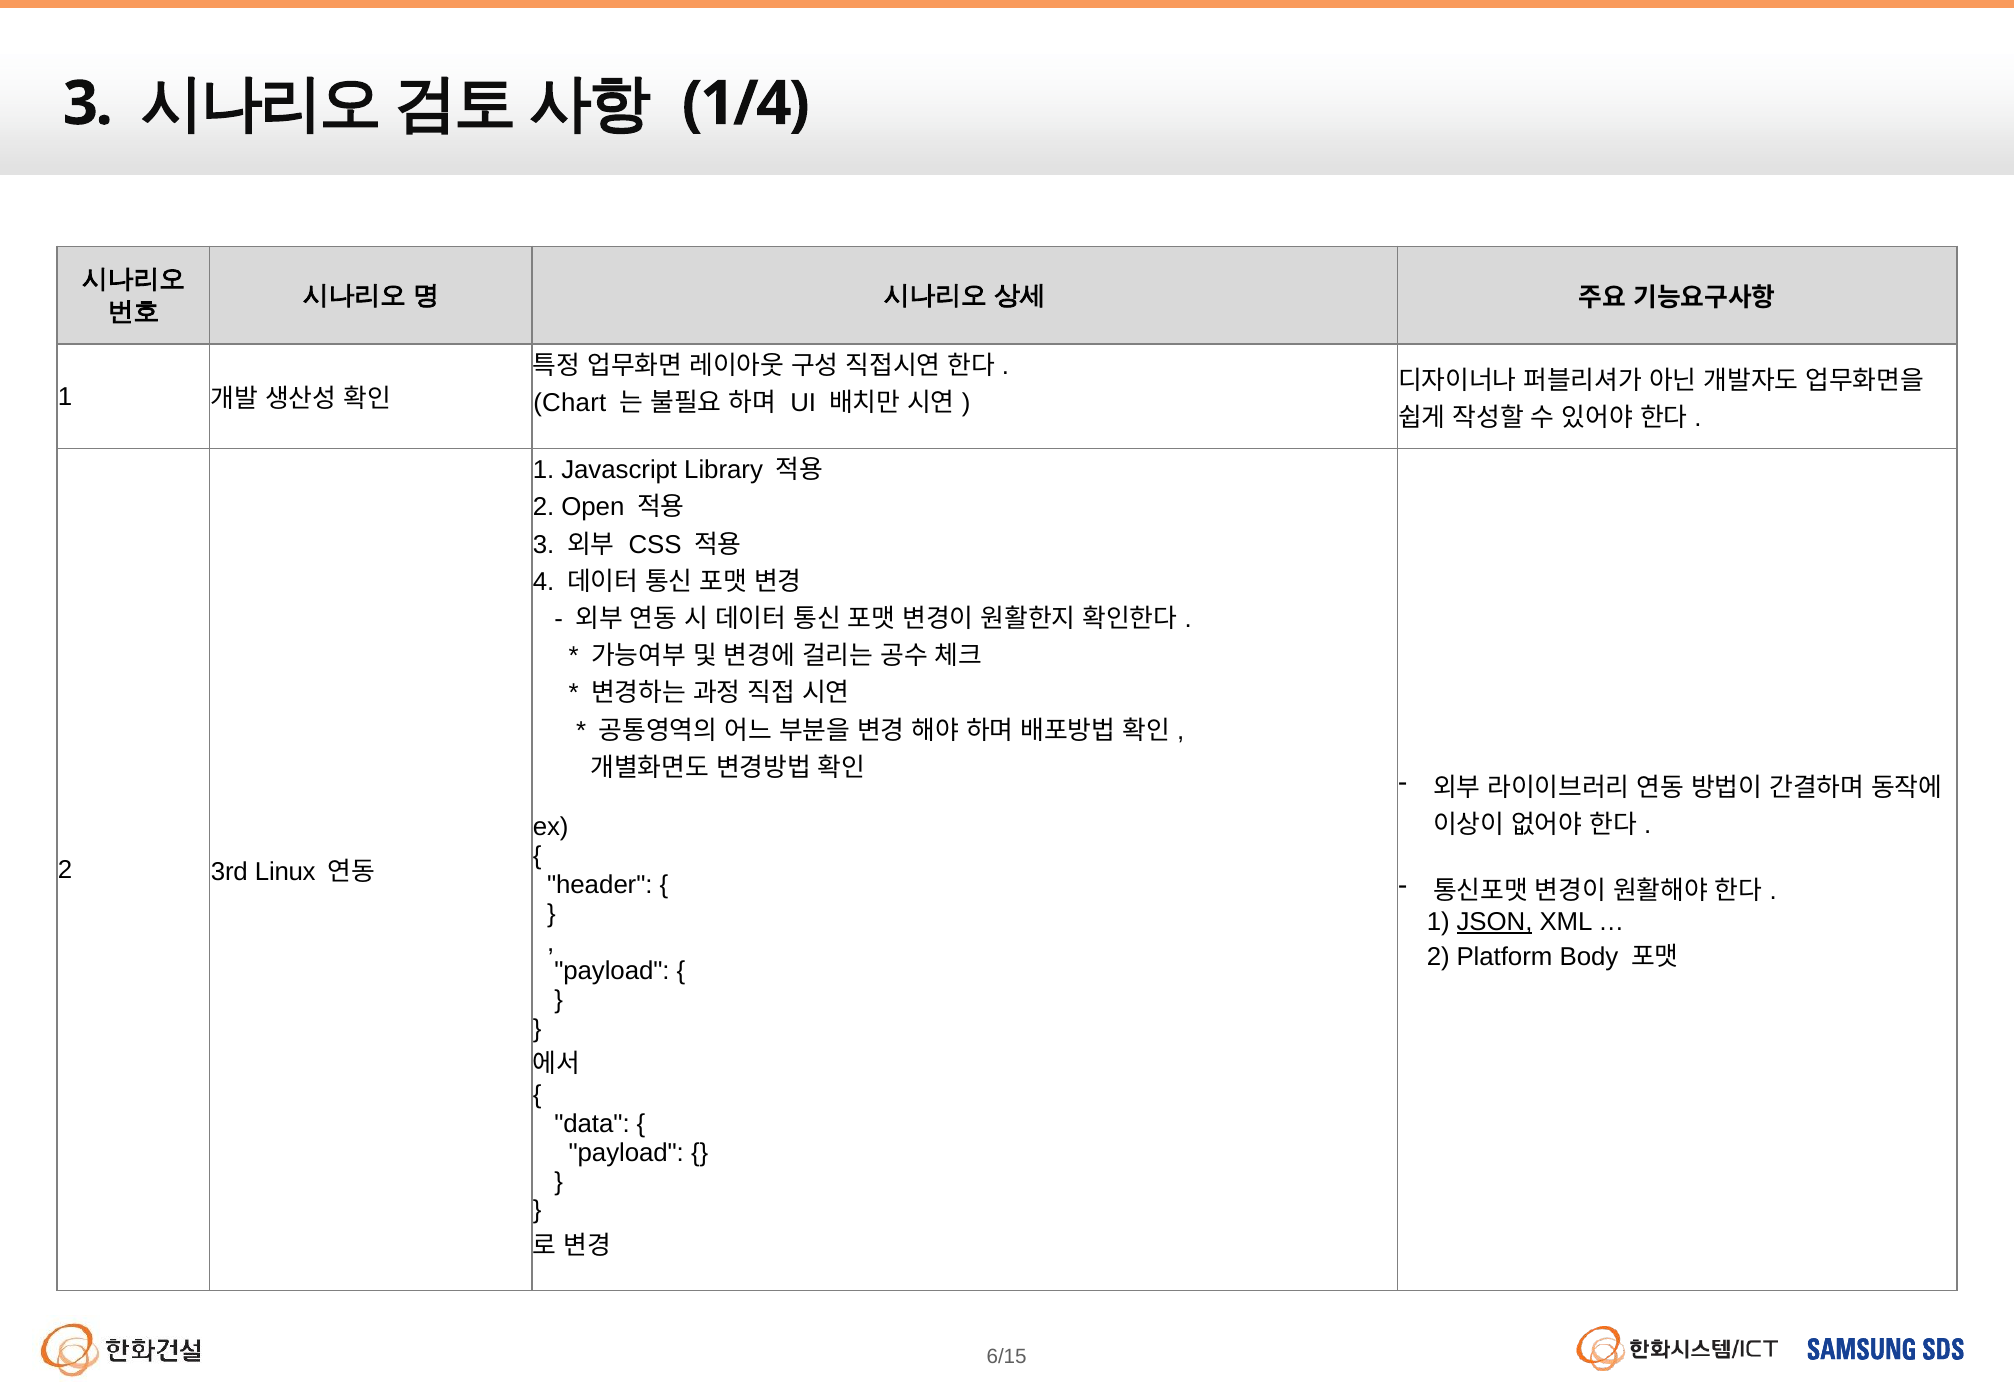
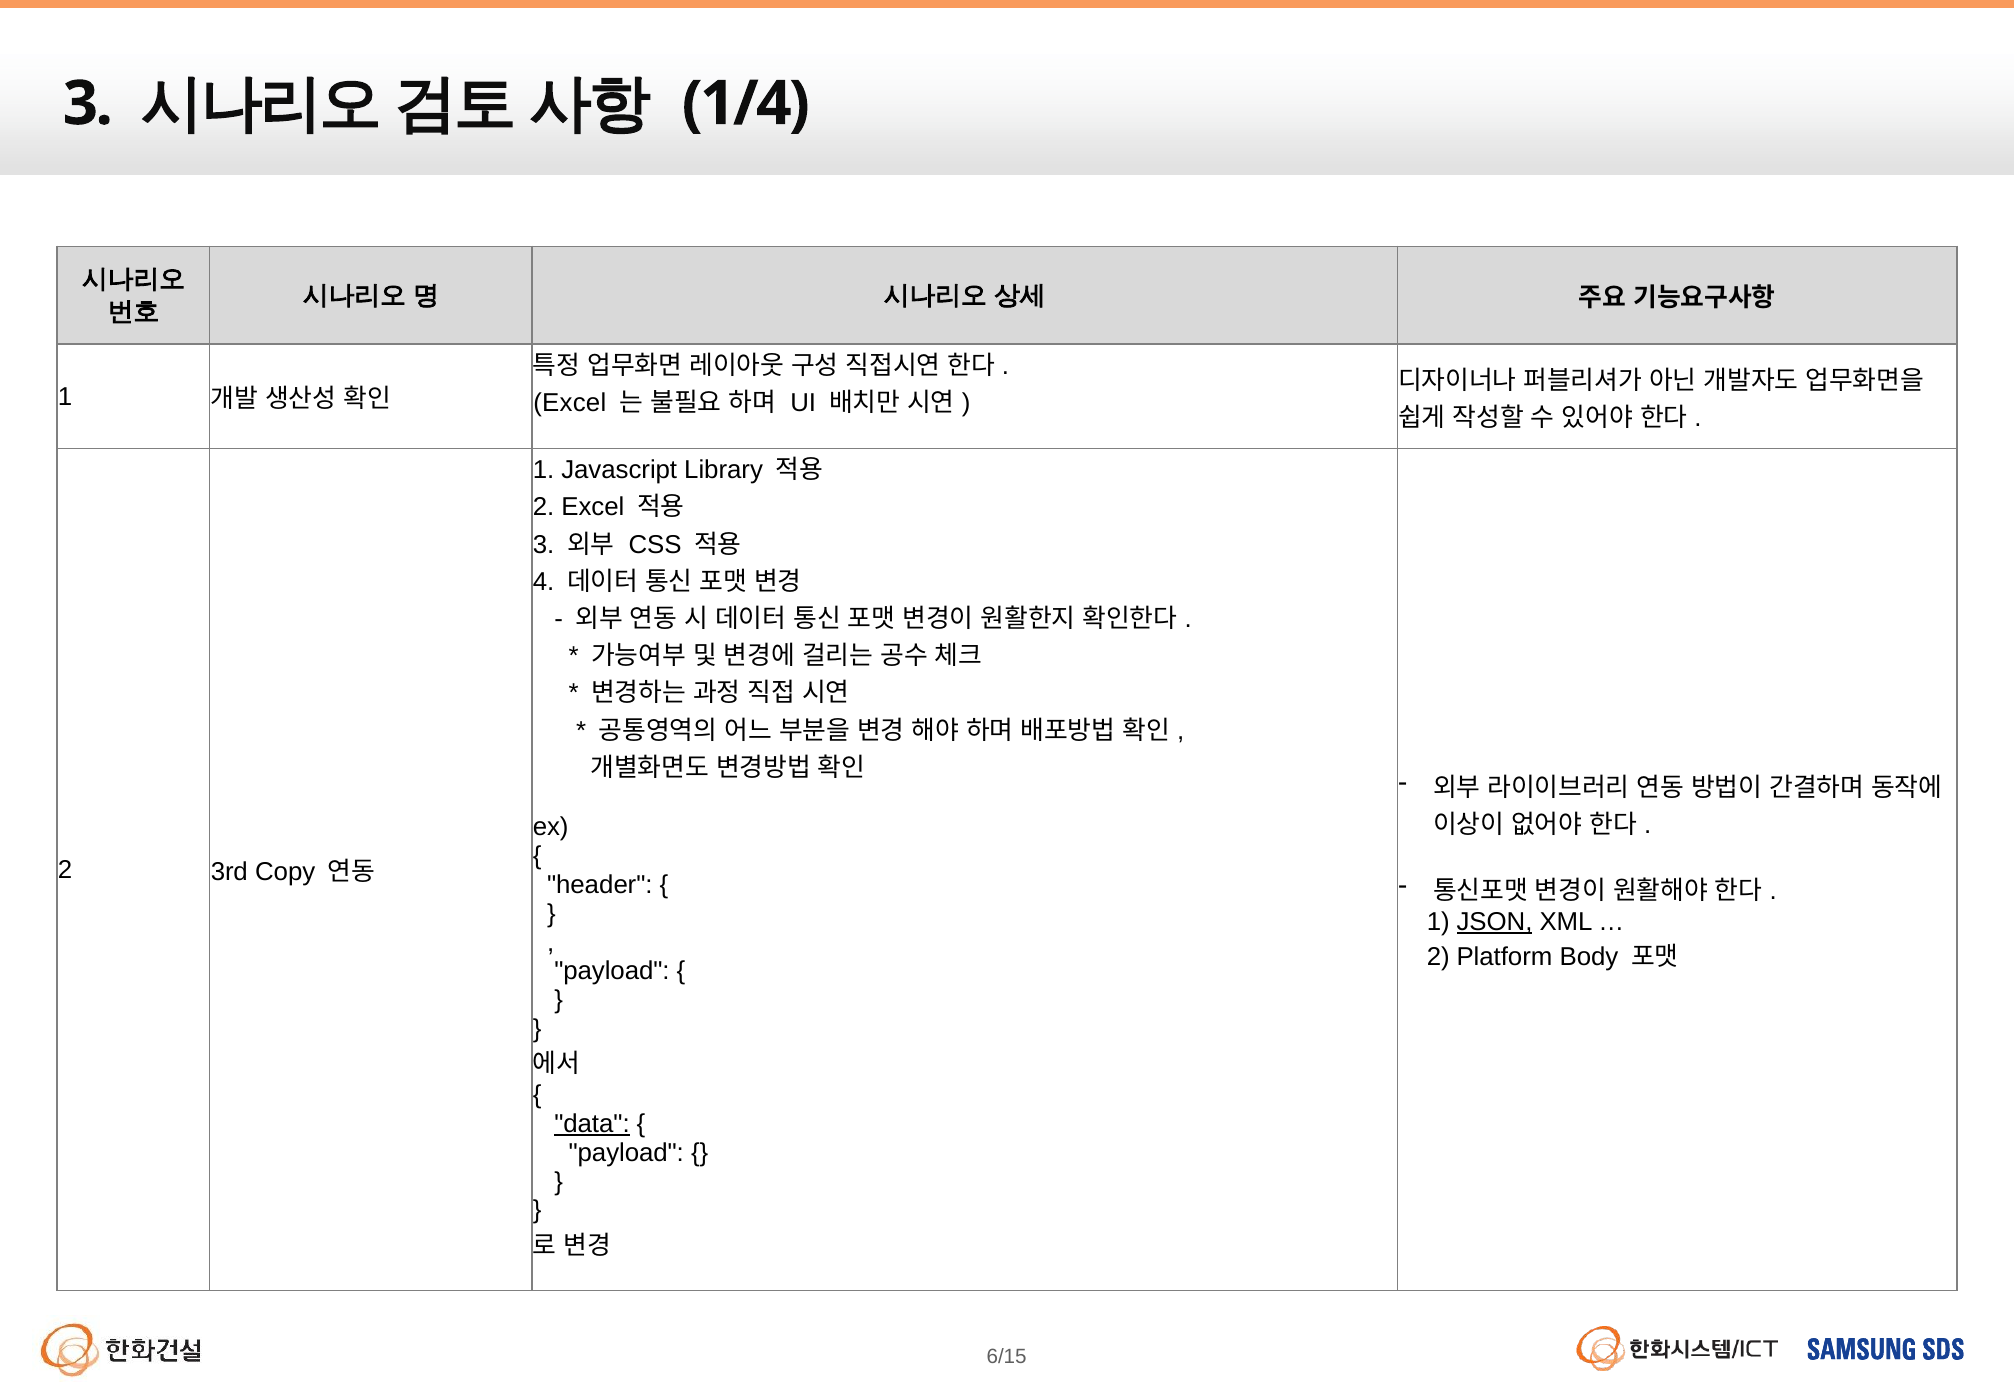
Chart at (570, 403): Chart -> Excel
2 Open: Open -> Excel
Linux: Linux -> Copy
data underline: none -> present
